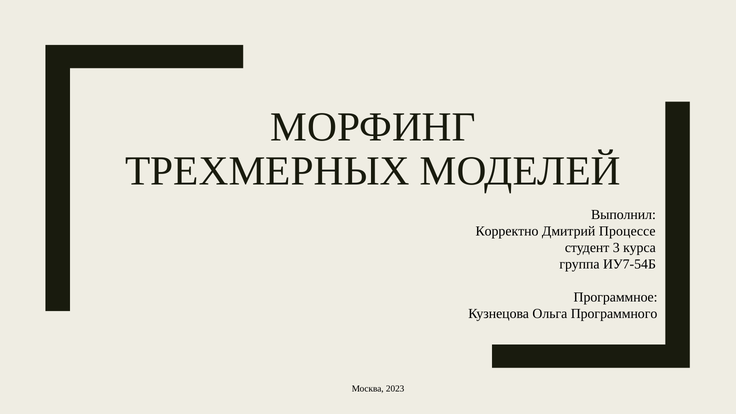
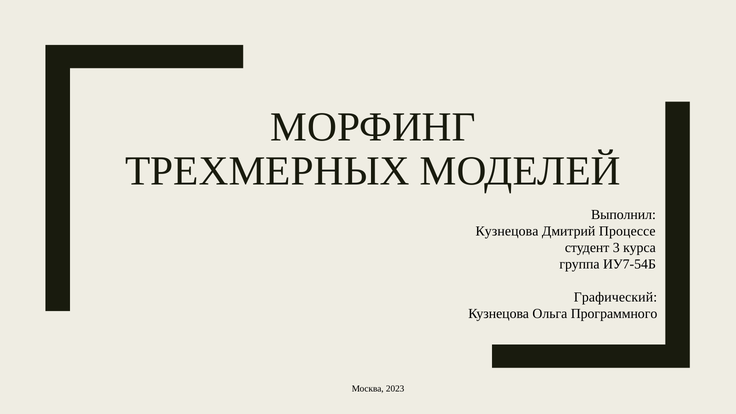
Корректно at (507, 231): Корректно -> Кузнецова
Программное: Программное -> Графический
